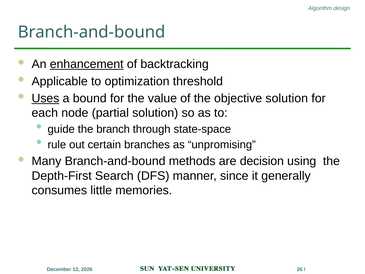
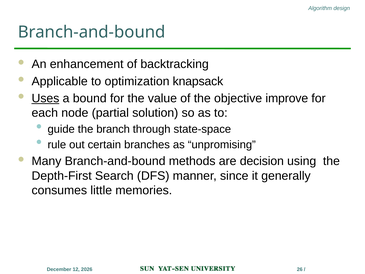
enhancement underline: present -> none
threshold: threshold -> knapsack
objective solution: solution -> improve
